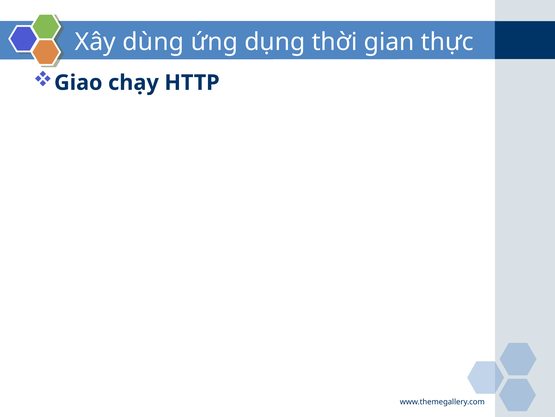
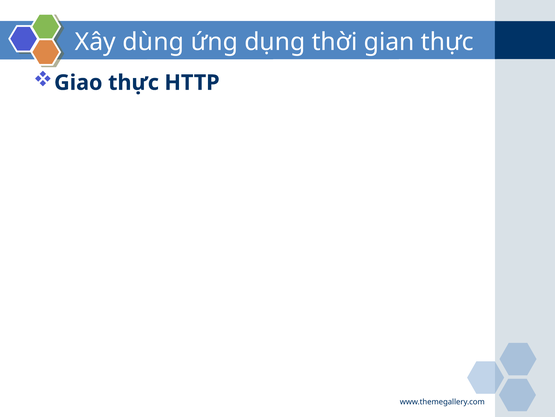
Giao chạy: chạy -> thực
